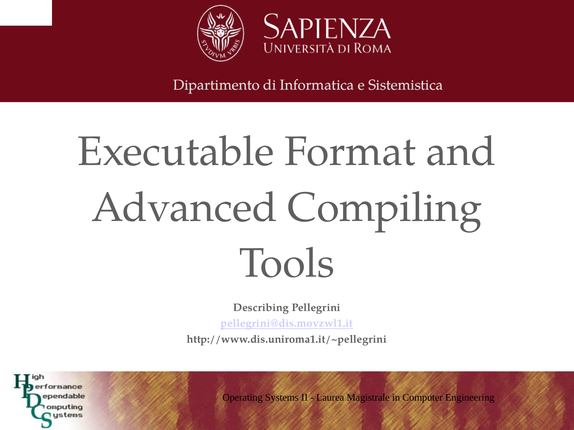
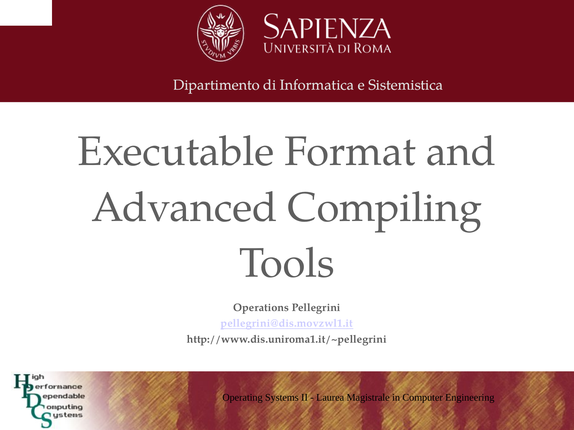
Describing: Describing -> Operations
